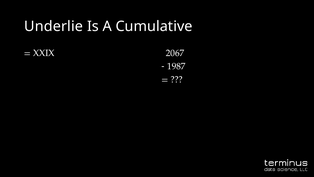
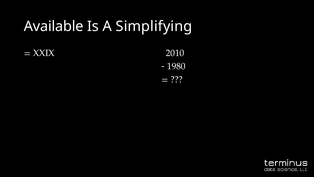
Underlie: Underlie -> Available
Cumulative: Cumulative -> Simplifying
2067: 2067 -> 2010
1987: 1987 -> 1980
